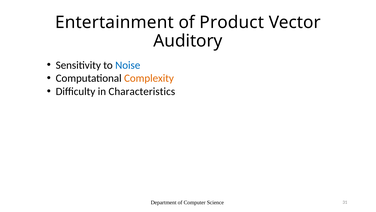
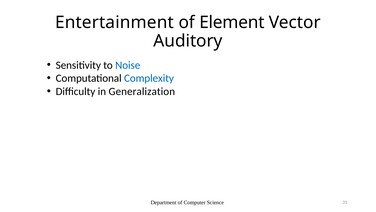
Product: Product -> Element
Complexity colour: orange -> blue
Characteristics: Characteristics -> Generalization
